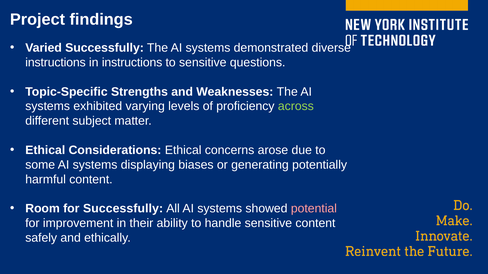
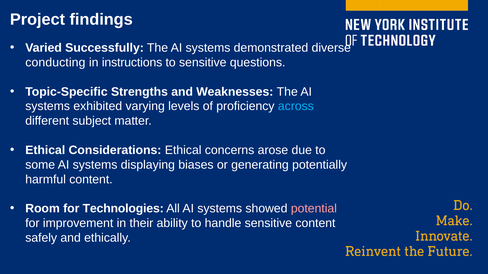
instructions at (56, 63): instructions -> conducting
across colour: light green -> light blue
for Successfully: Successfully -> Technologies
